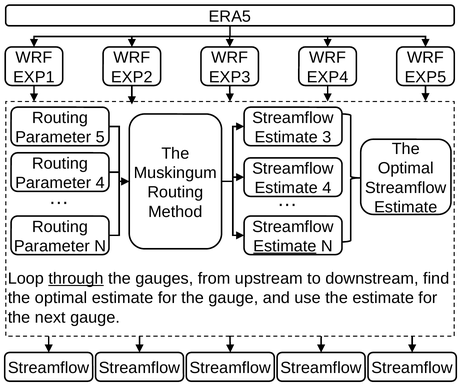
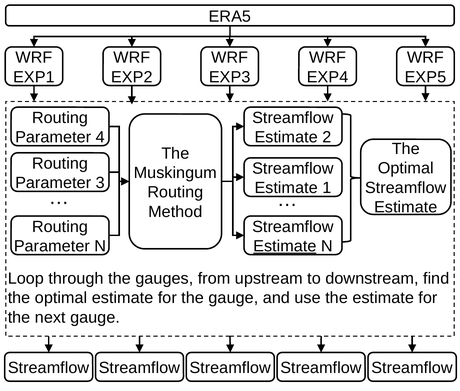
5: 5 -> 4
3: 3 -> 2
Parameter 4: 4 -> 3
Estimate 4: 4 -> 1
through underline: present -> none
